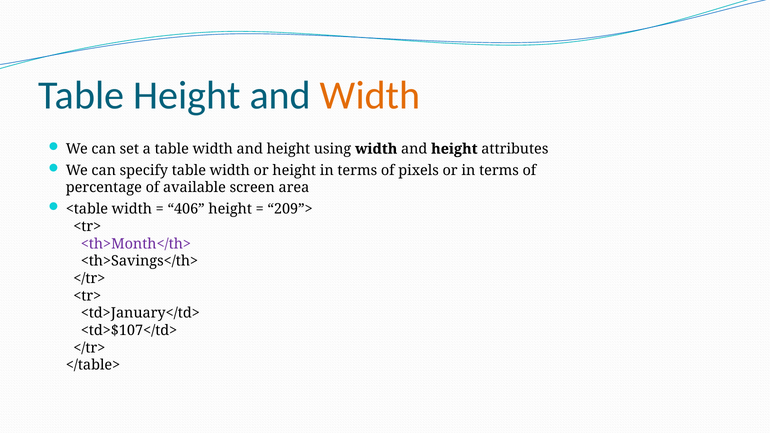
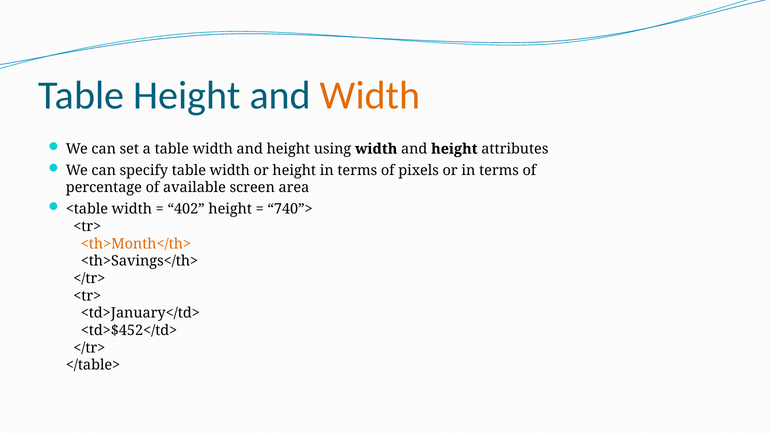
406: 406 -> 402
209”>: 209”> -> 740”>
<th>Month</th> colour: purple -> orange
<td>$107</td>: <td>$107</td> -> <td>$452</td>
